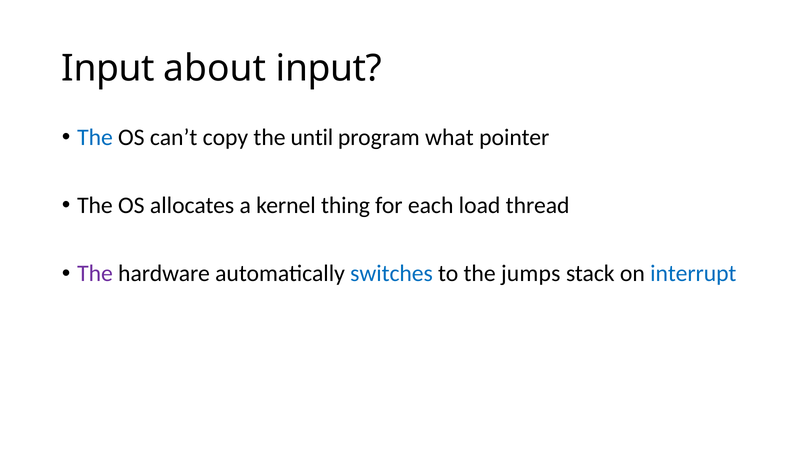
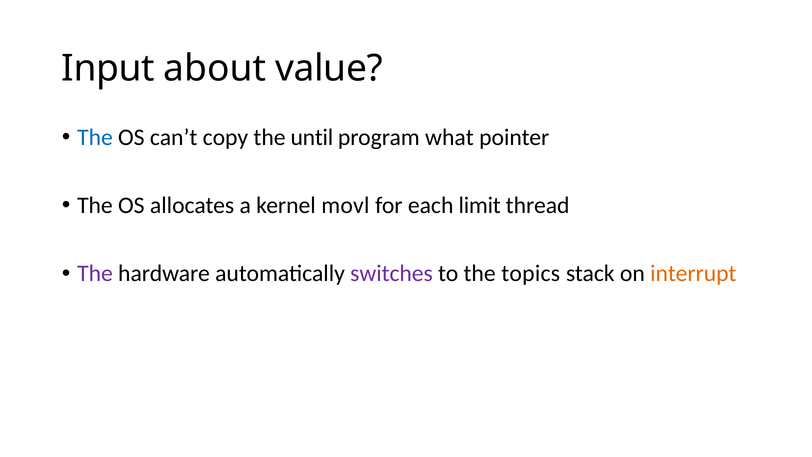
about input: input -> value
thing: thing -> movl
load: load -> limit
switches colour: blue -> purple
jumps: jumps -> topics
interrupt colour: blue -> orange
